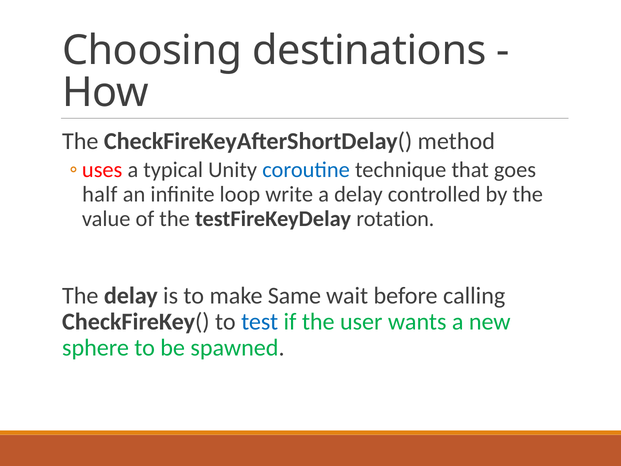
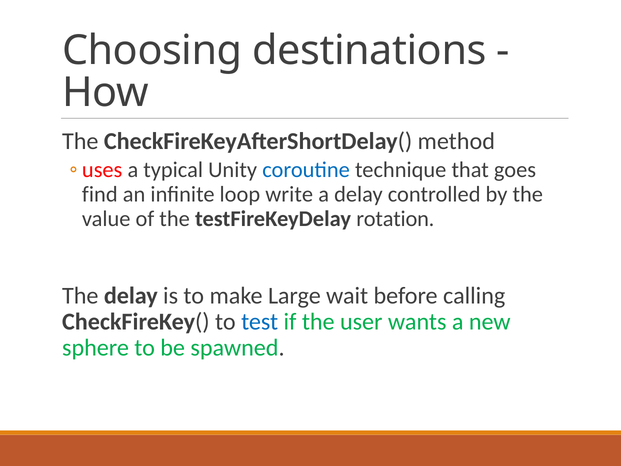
half: half -> find
Same: Same -> Large
